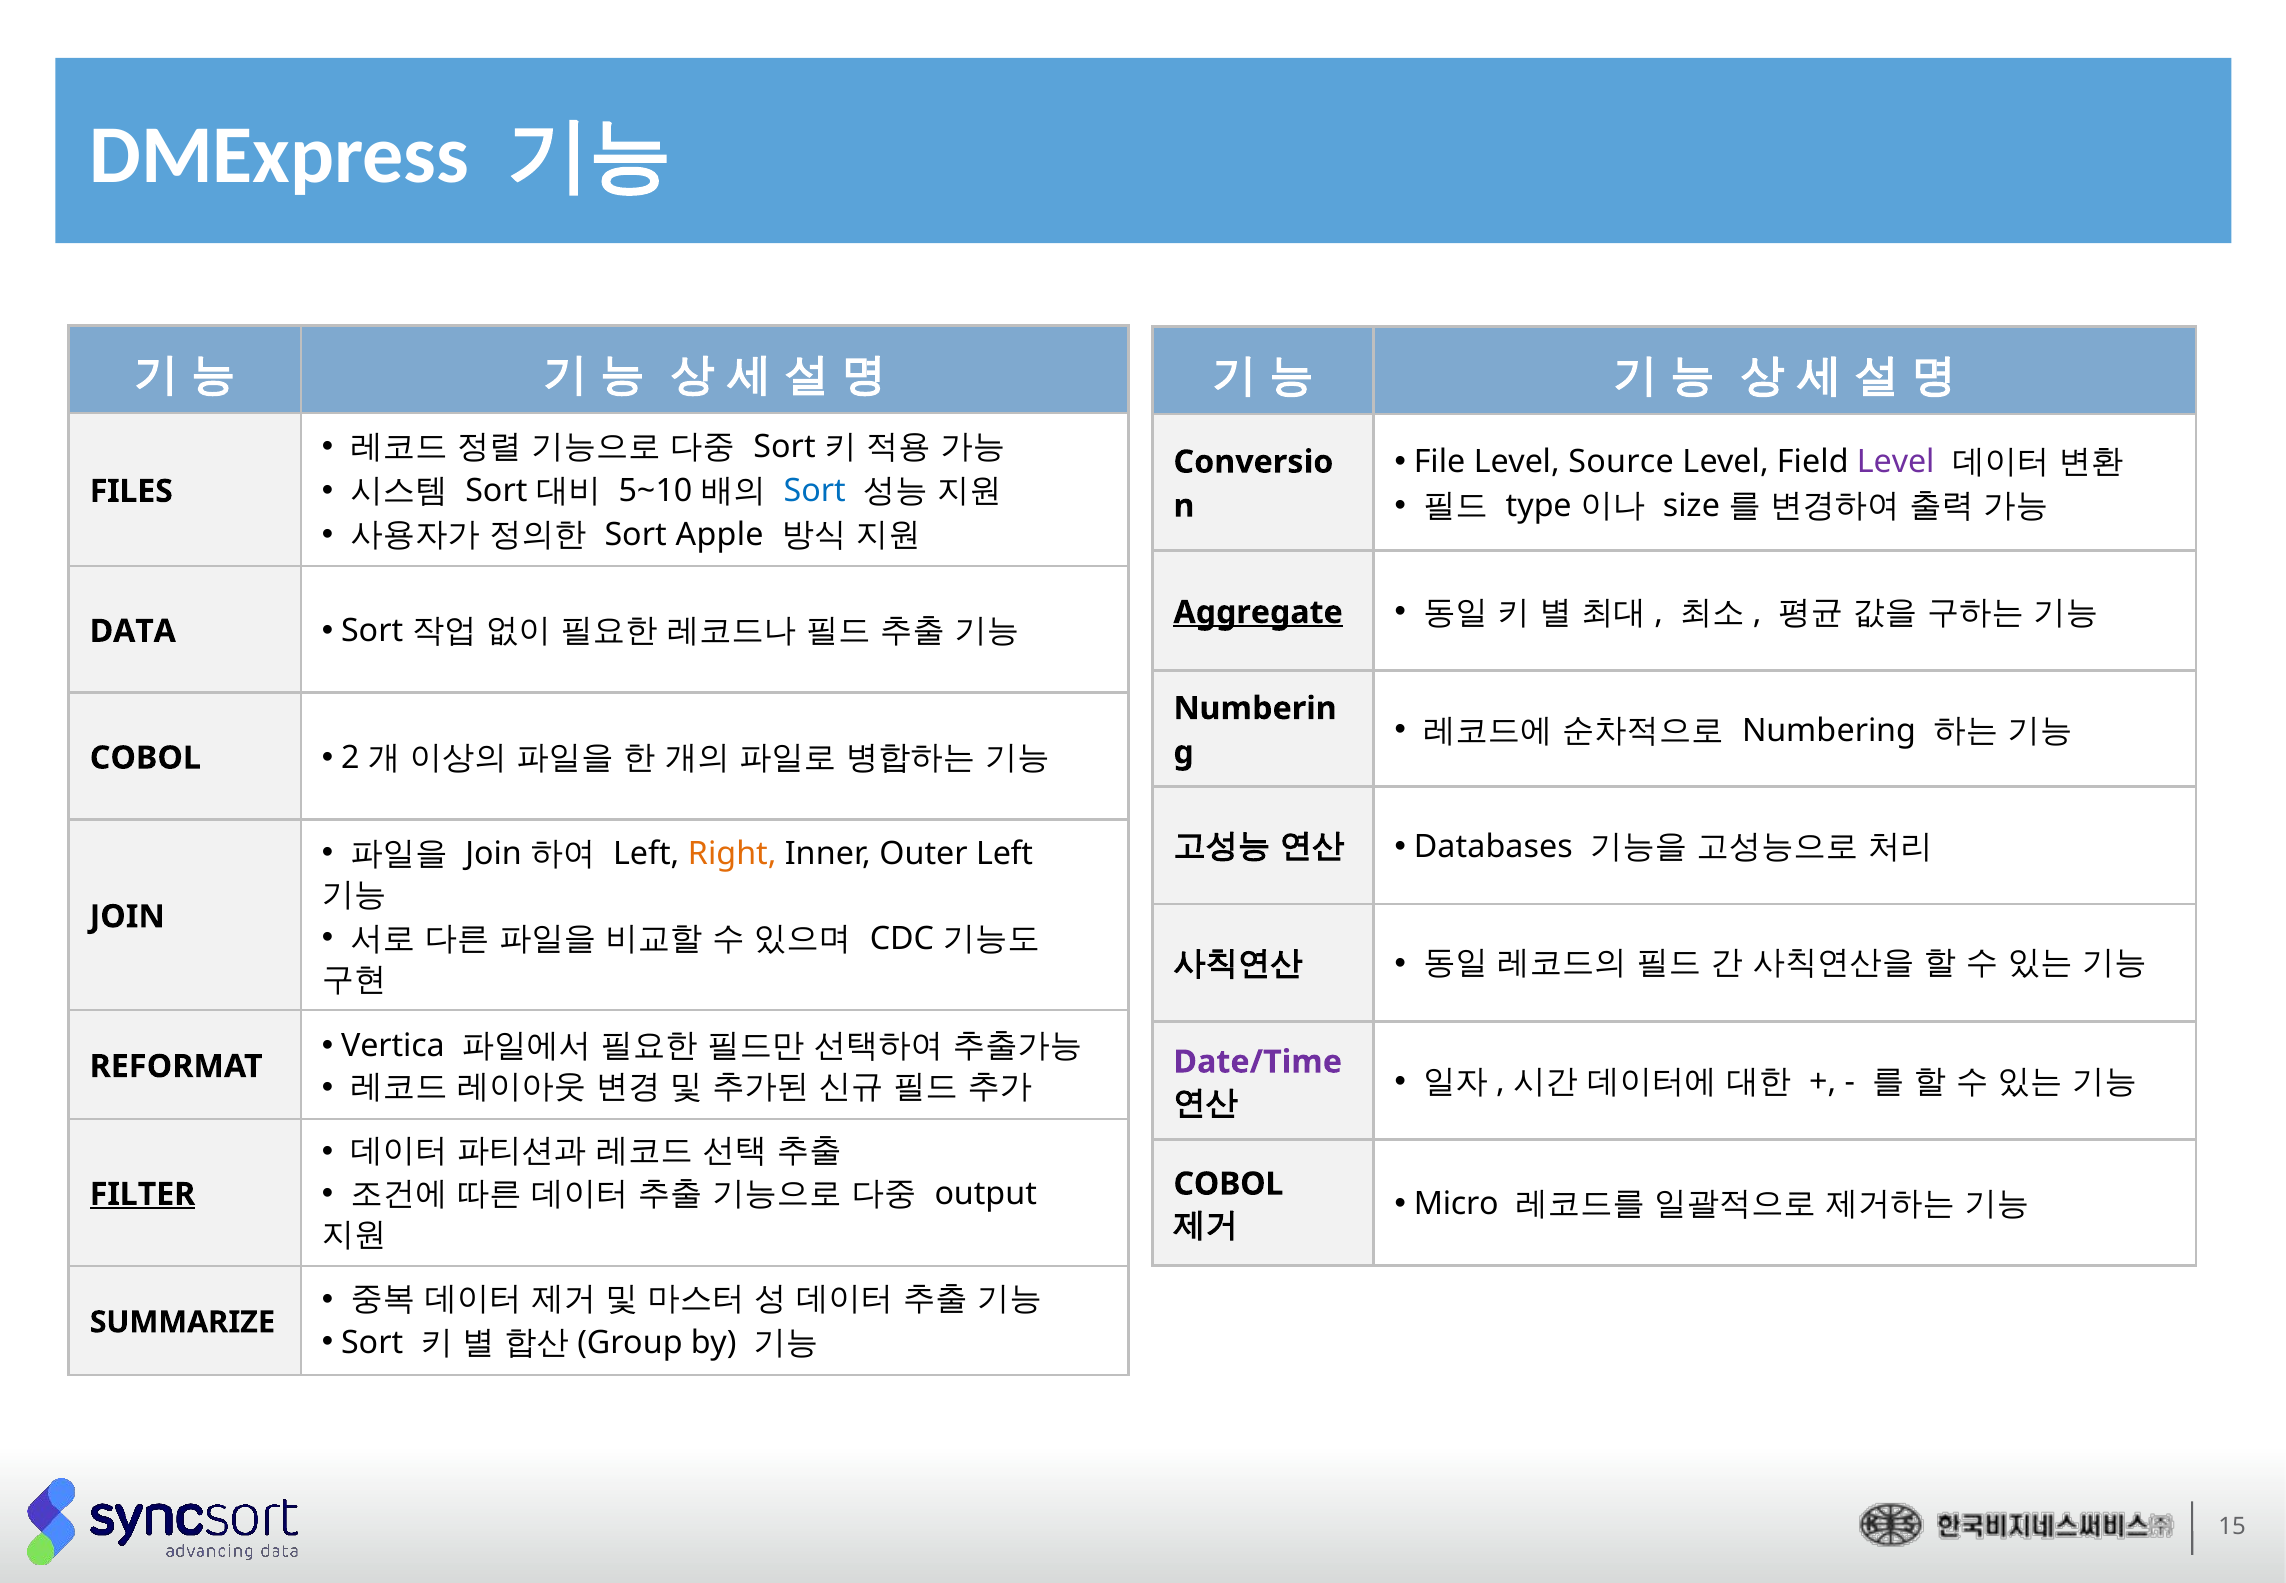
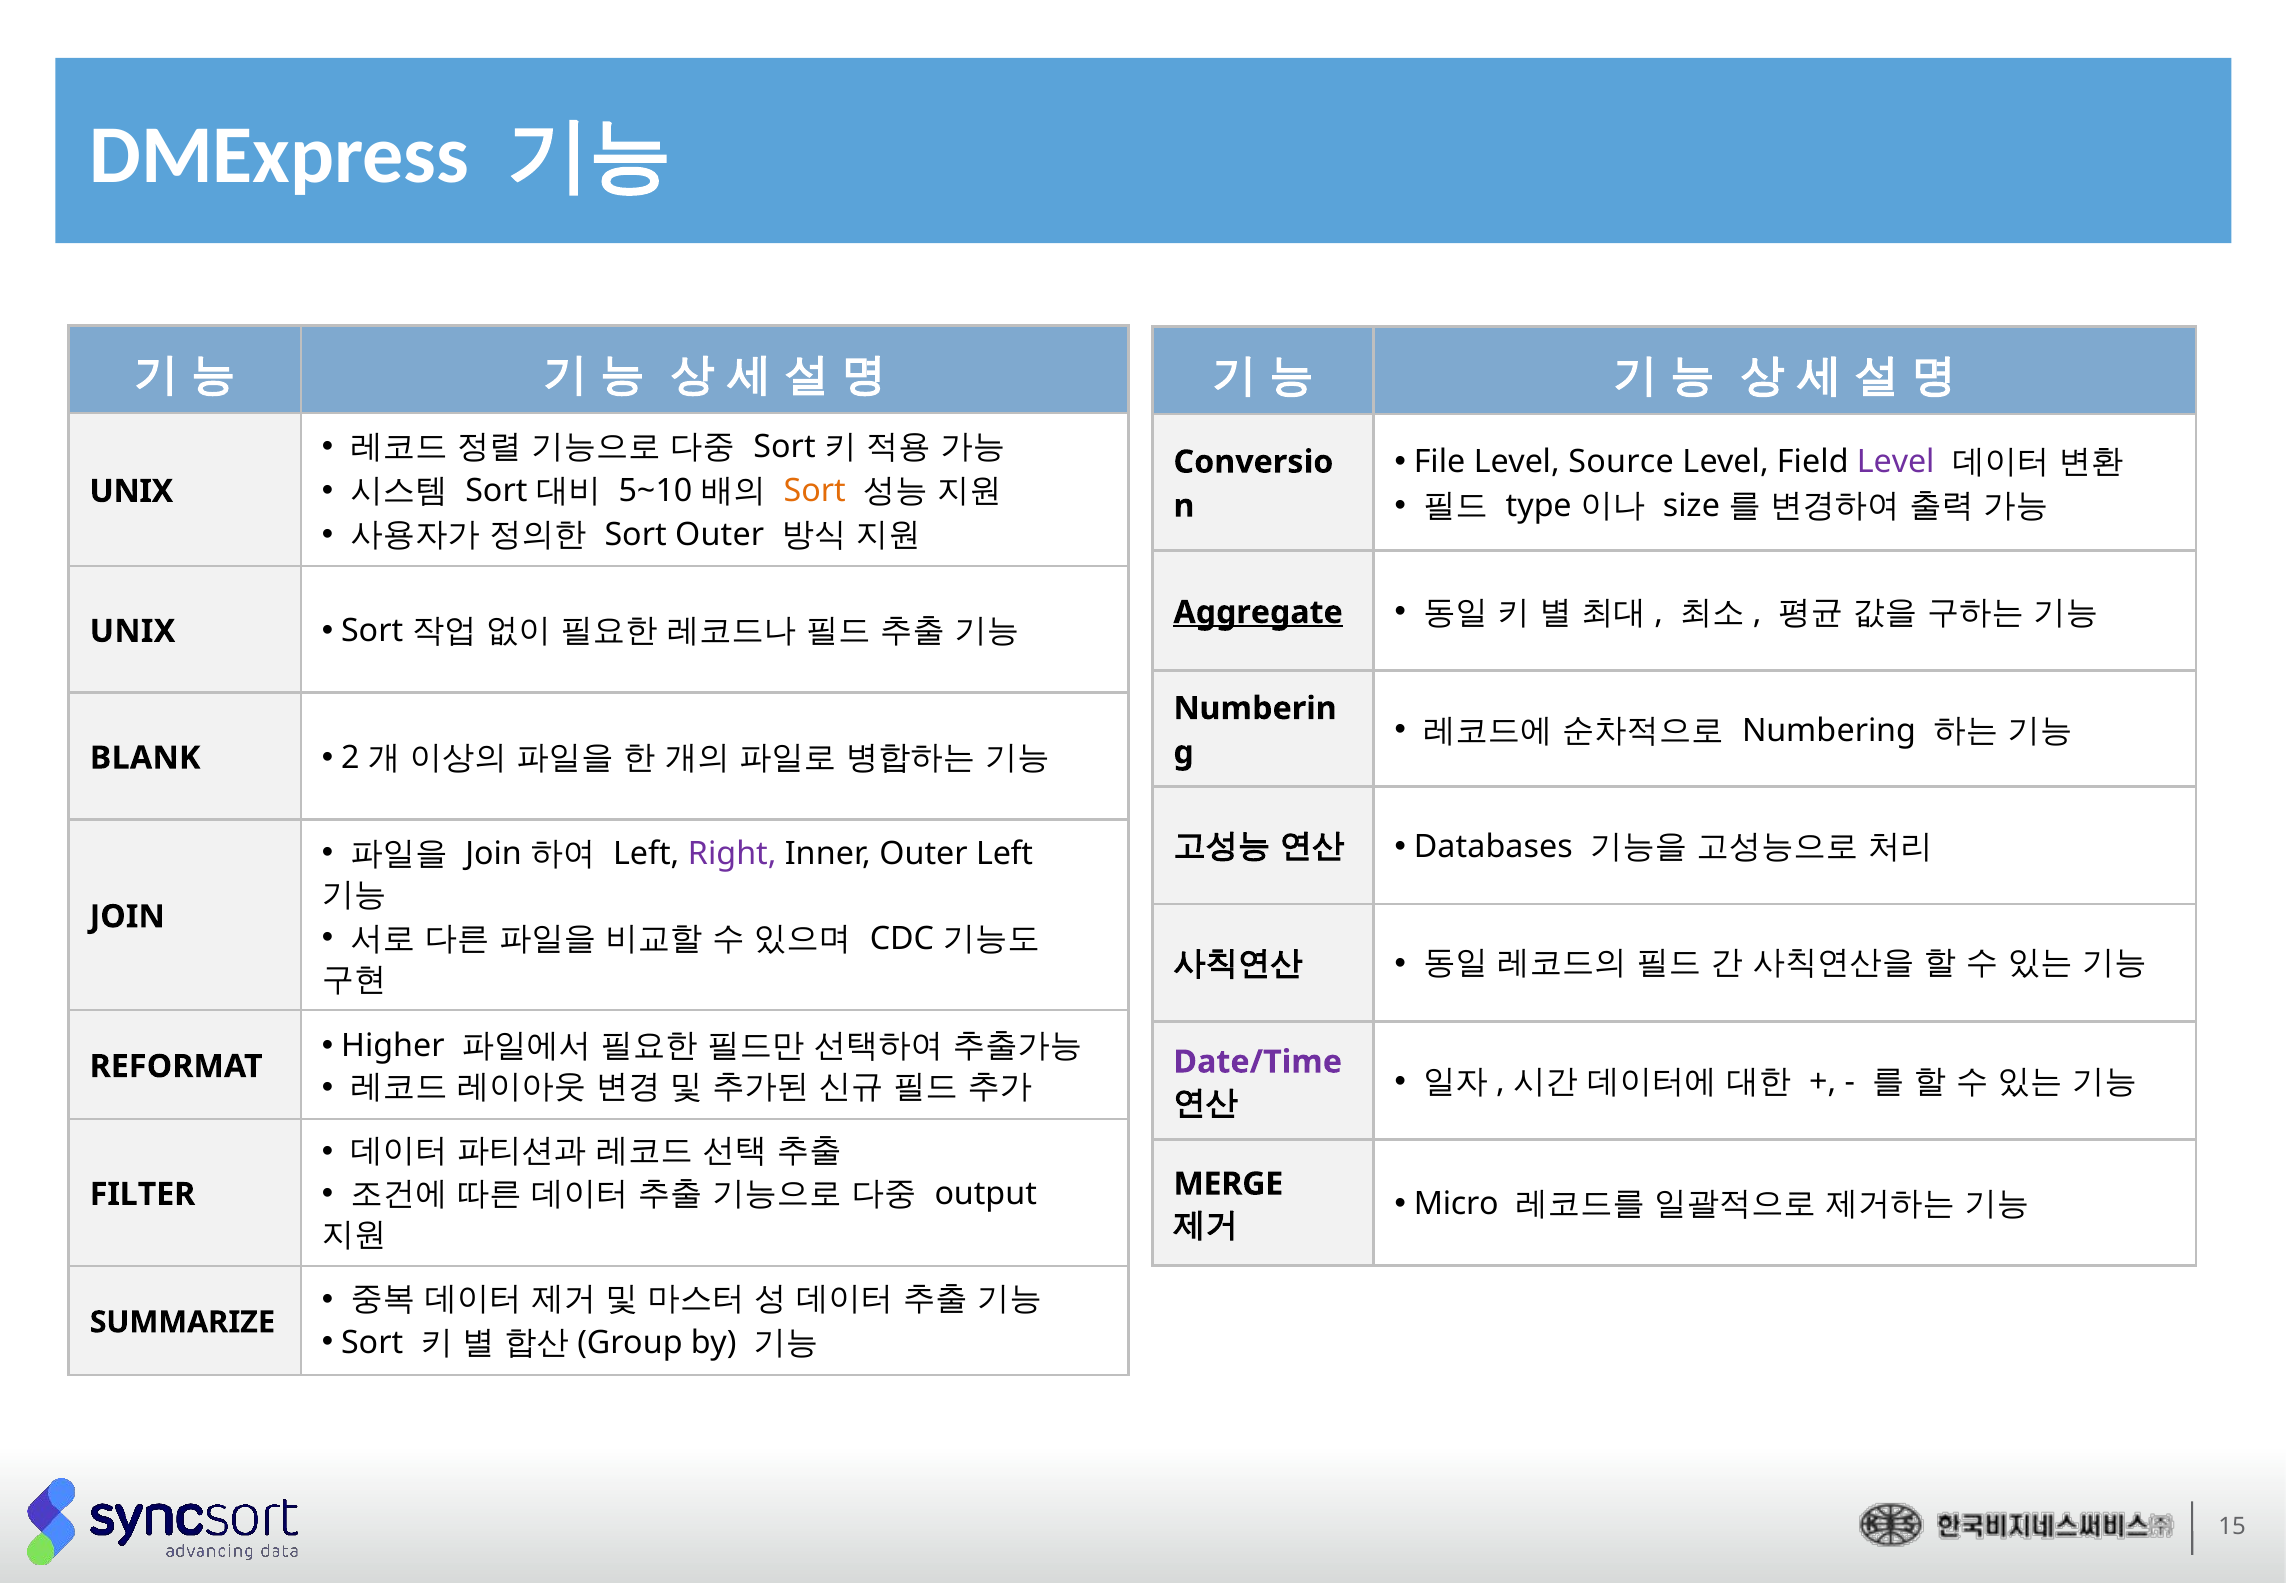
Sort at (815, 491) colour: blue -> orange
FILES at (131, 491): FILES -> UNIX
Sort Apple: Apple -> Outer
DATA at (133, 631): DATA -> UNIX
COBOL at (145, 758): COBOL -> BLANK
Right colour: orange -> purple
Vertica: Vertica -> Higher
COBOL at (1228, 1184): COBOL -> MERGE
FILTER underline: present -> none
